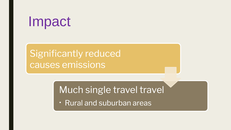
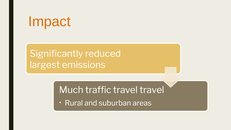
Impact colour: purple -> orange
causes: causes -> largest
single: single -> traffic
